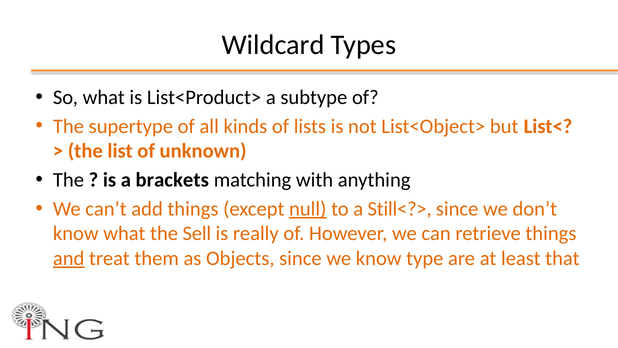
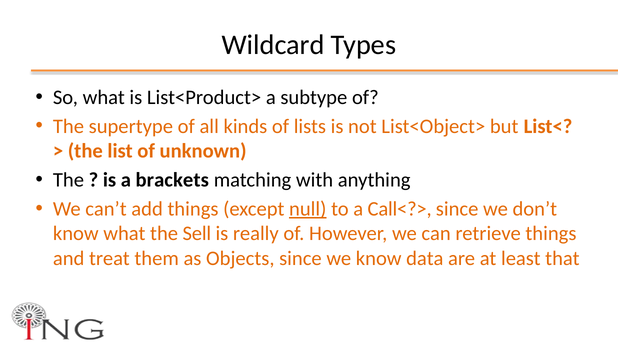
Still<?>: Still<?> -> Call<?>
and underline: present -> none
type: type -> data
